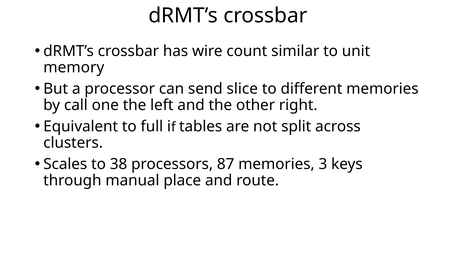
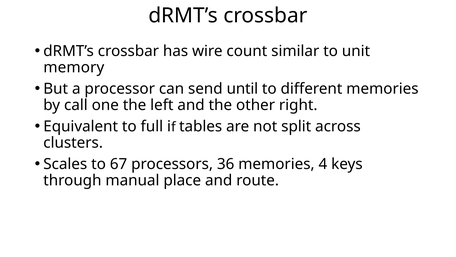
slice: slice -> until
38: 38 -> 67
87: 87 -> 36
3: 3 -> 4
